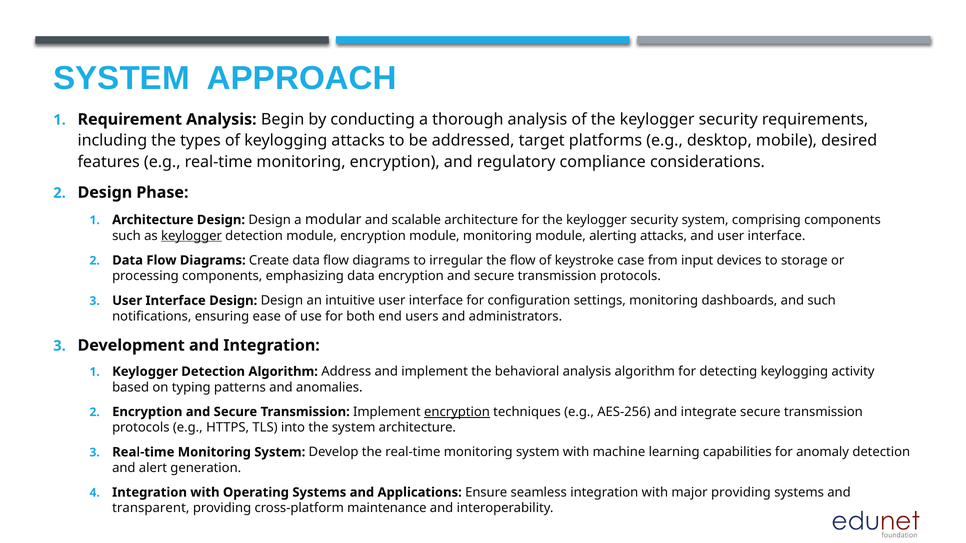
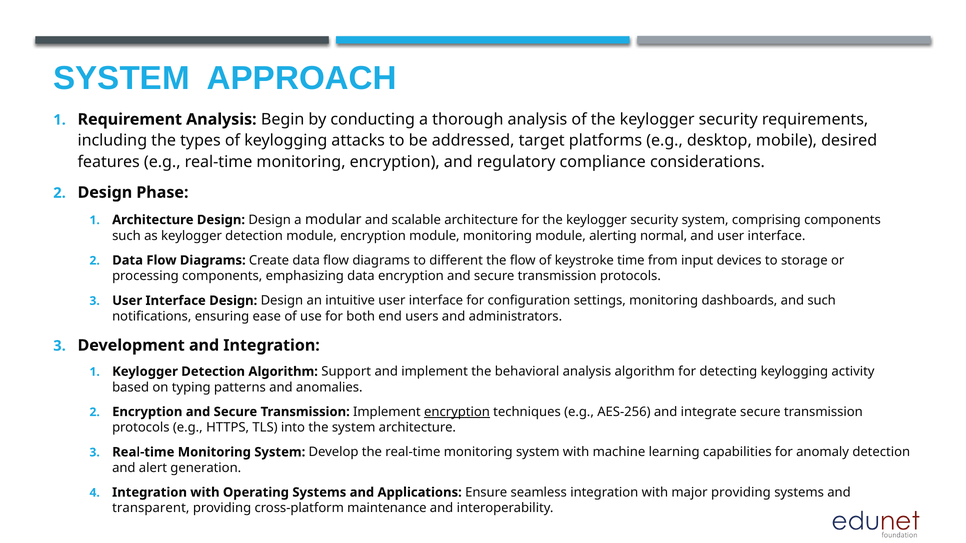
keylogger at (192, 236) underline: present -> none
alerting attacks: attacks -> normal
irregular: irregular -> different
case: case -> time
Address: Address -> Support
